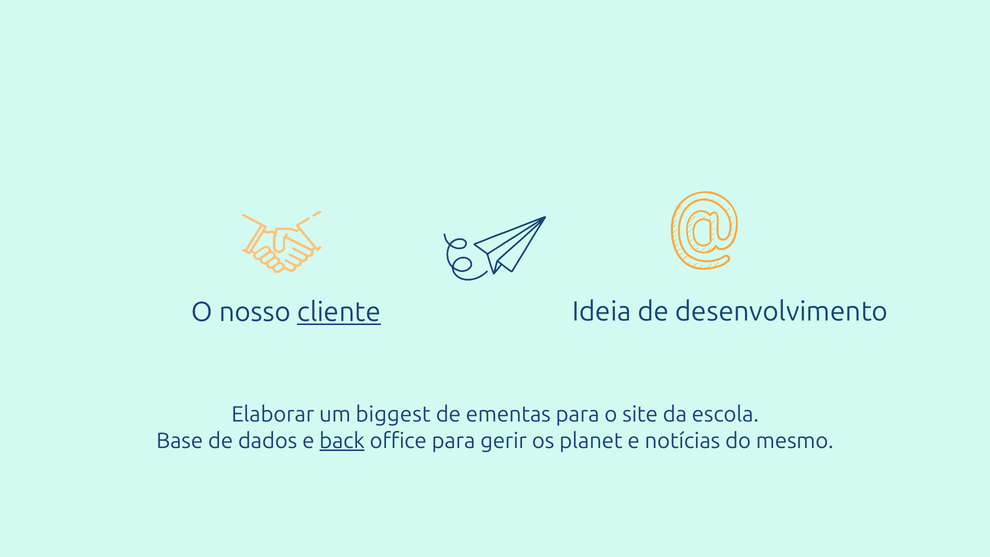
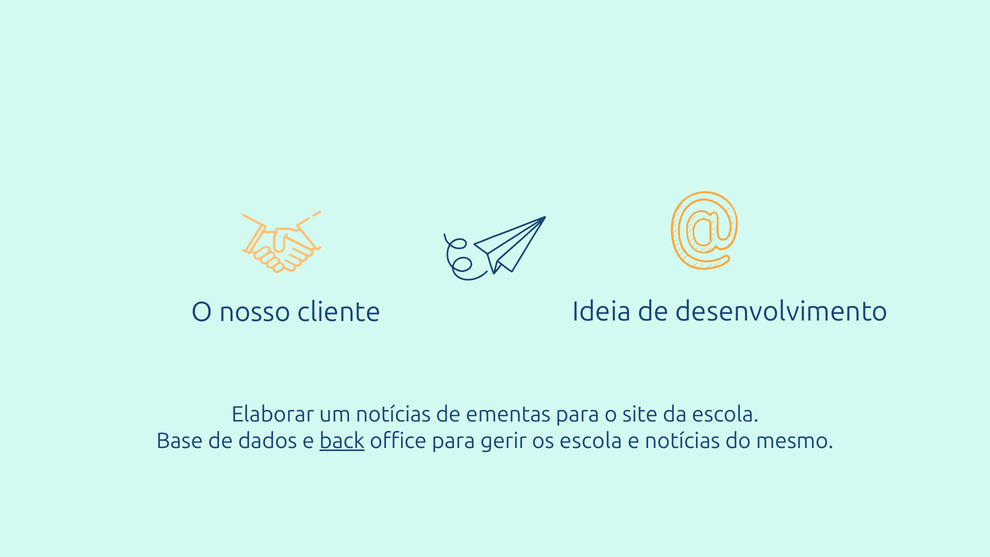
cliente underline: present -> none
um biggest: biggest -> notícias
os planet: planet -> escola
